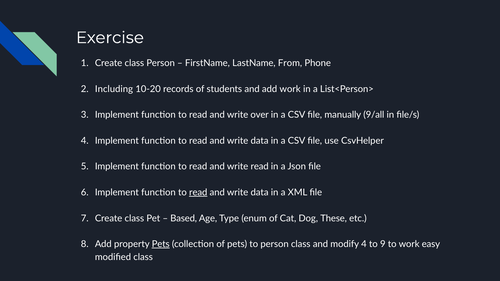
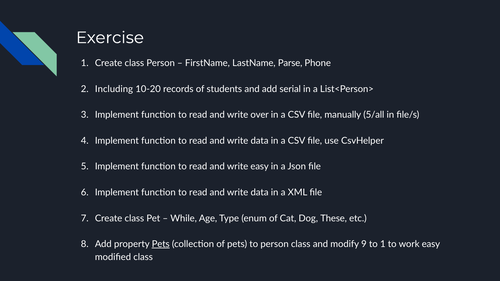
From: From -> Parse
add work: work -> serial
9/all: 9/all -> 5/all
write read: read -> easy
read at (198, 193) underline: present -> none
Based: Based -> While
modify 4: 4 -> 9
to 9: 9 -> 1
